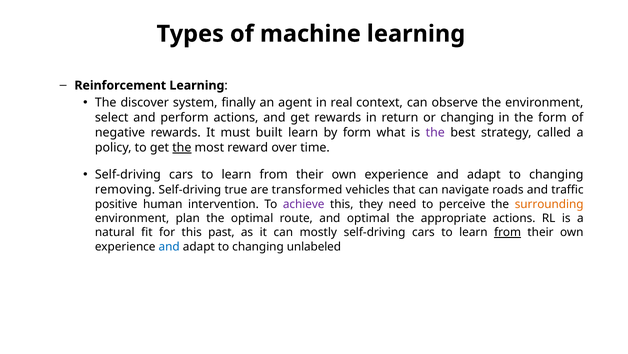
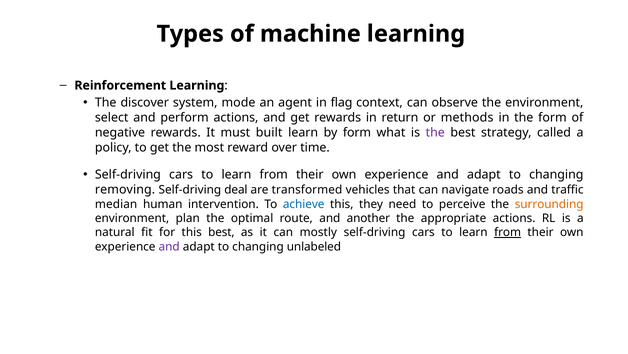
finally: finally -> mode
real: real -> flag
or changing: changing -> methods
the at (182, 147) underline: present -> none
true: true -> deal
positive: positive -> median
achieve colour: purple -> blue
and optimal: optimal -> another
this past: past -> best
and at (169, 246) colour: blue -> purple
